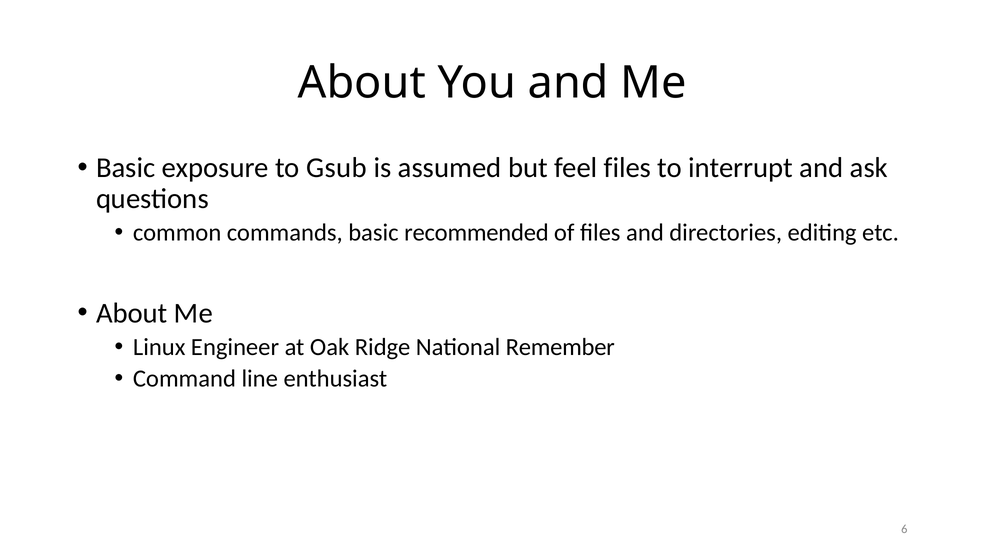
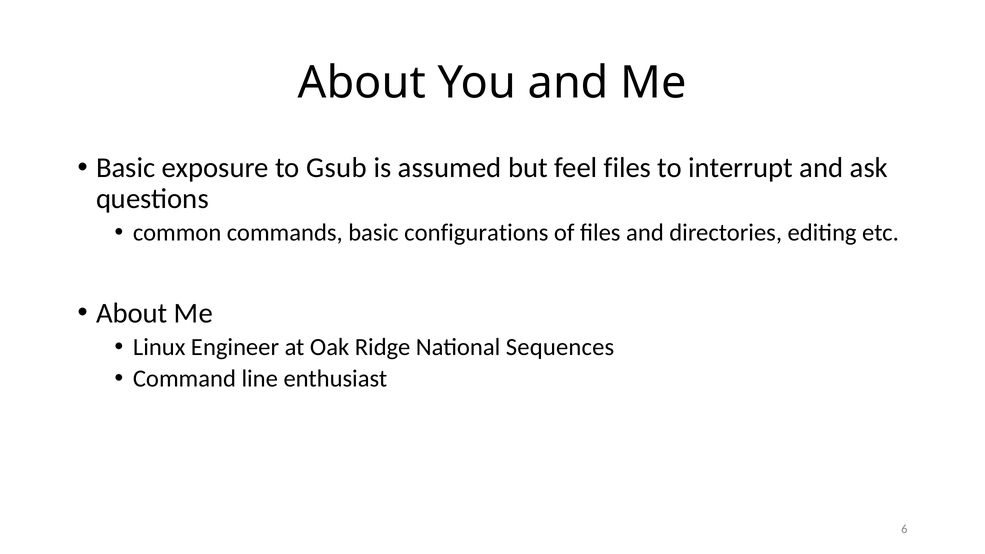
recommended: recommended -> configurations
Remember: Remember -> Sequences
